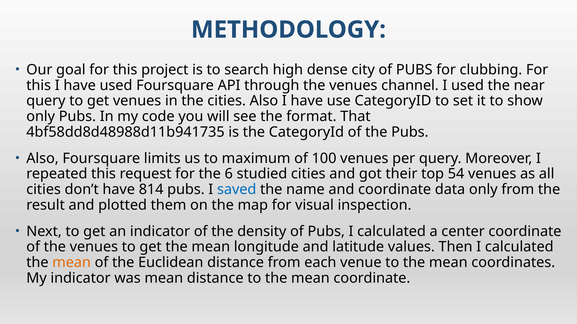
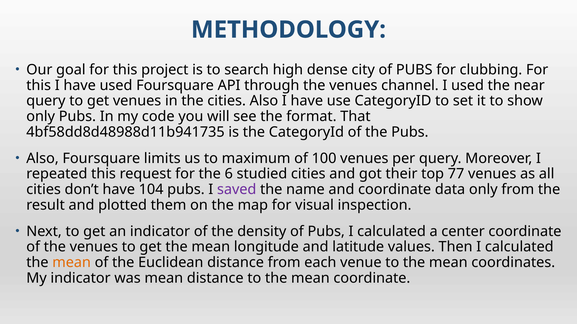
54: 54 -> 77
814: 814 -> 104
saved colour: blue -> purple
